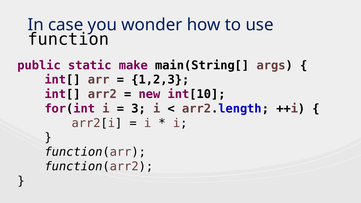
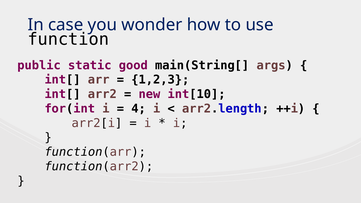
make: make -> good
3: 3 -> 4
